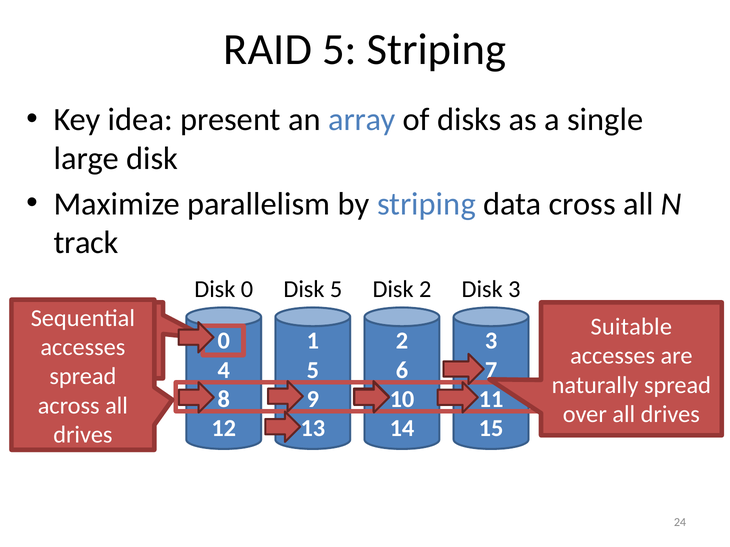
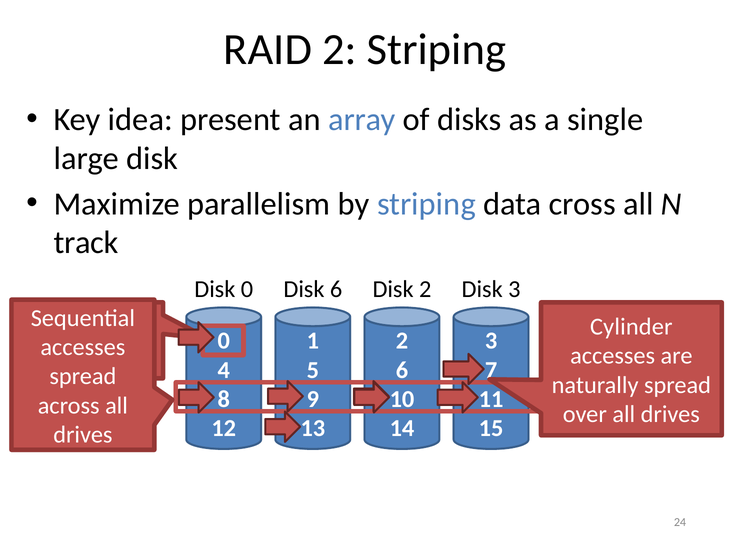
RAID 5: 5 -> 2
Disk 5: 5 -> 6
Suitable: Suitable -> Cylinder
